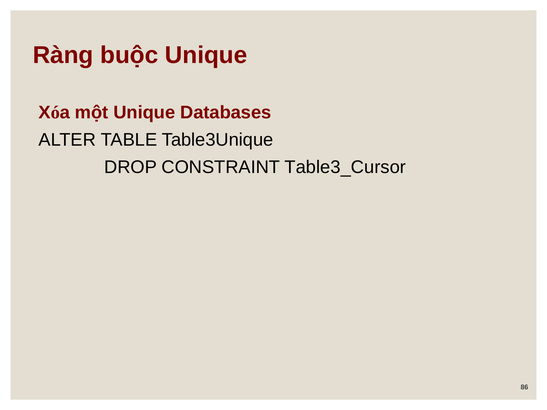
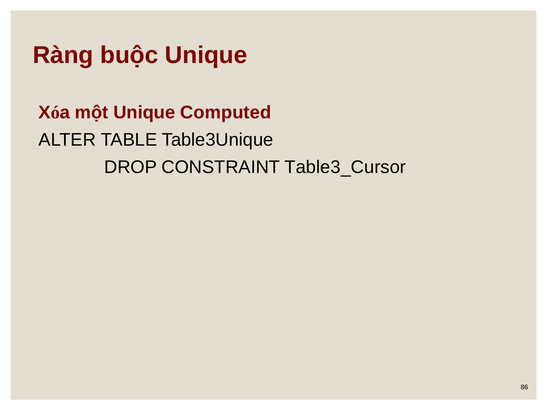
Databases: Databases -> Computed
